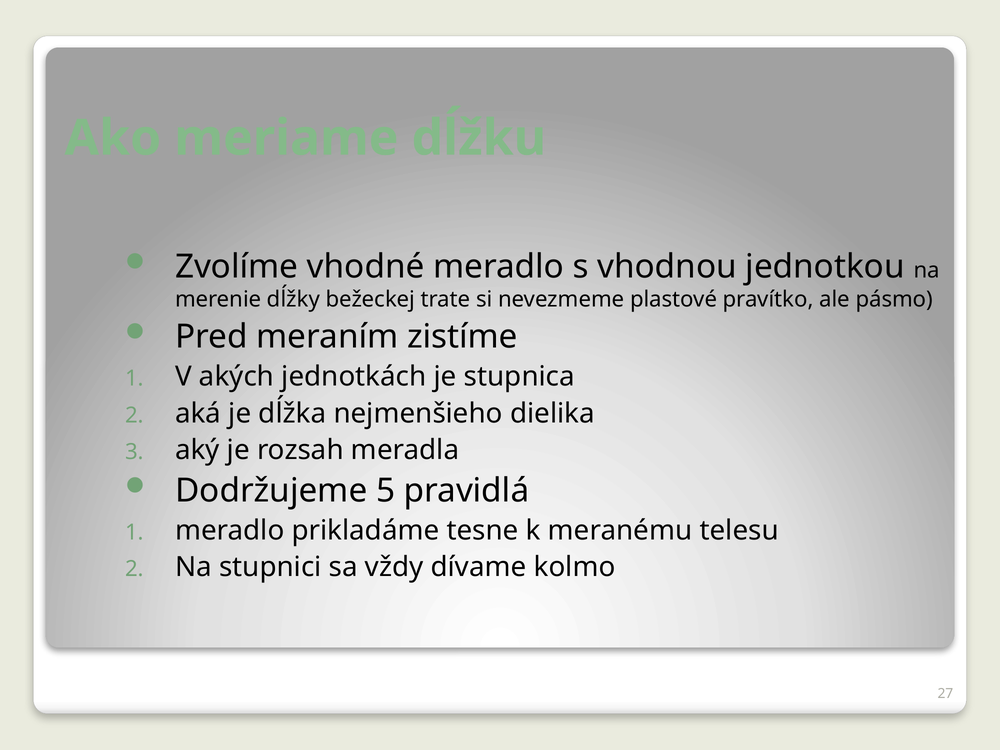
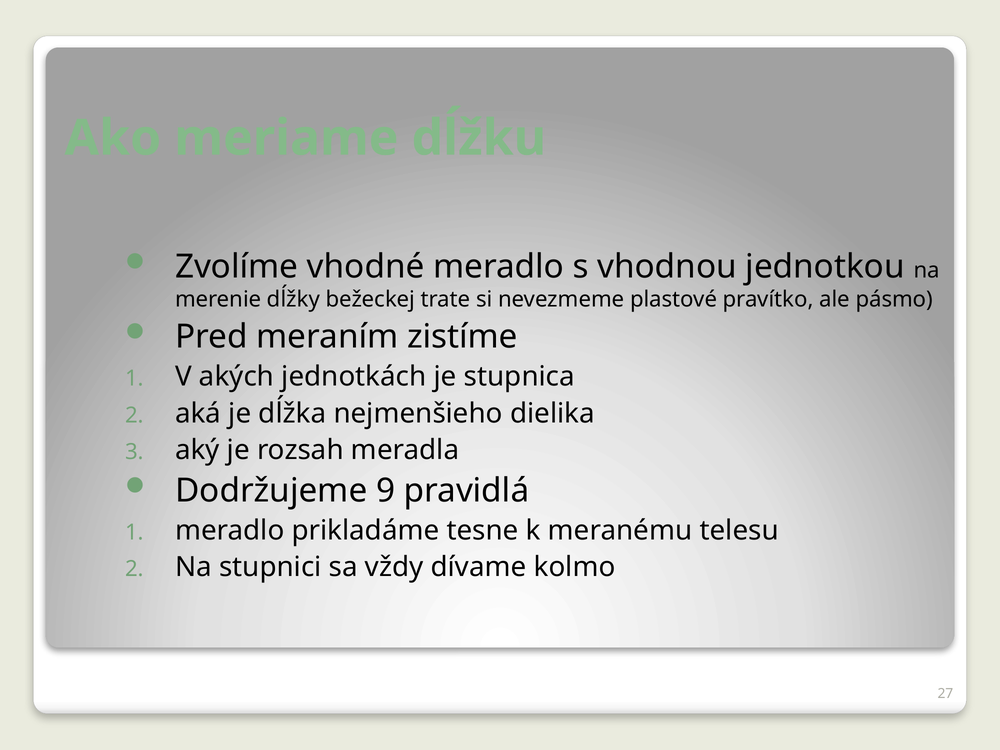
5: 5 -> 9
